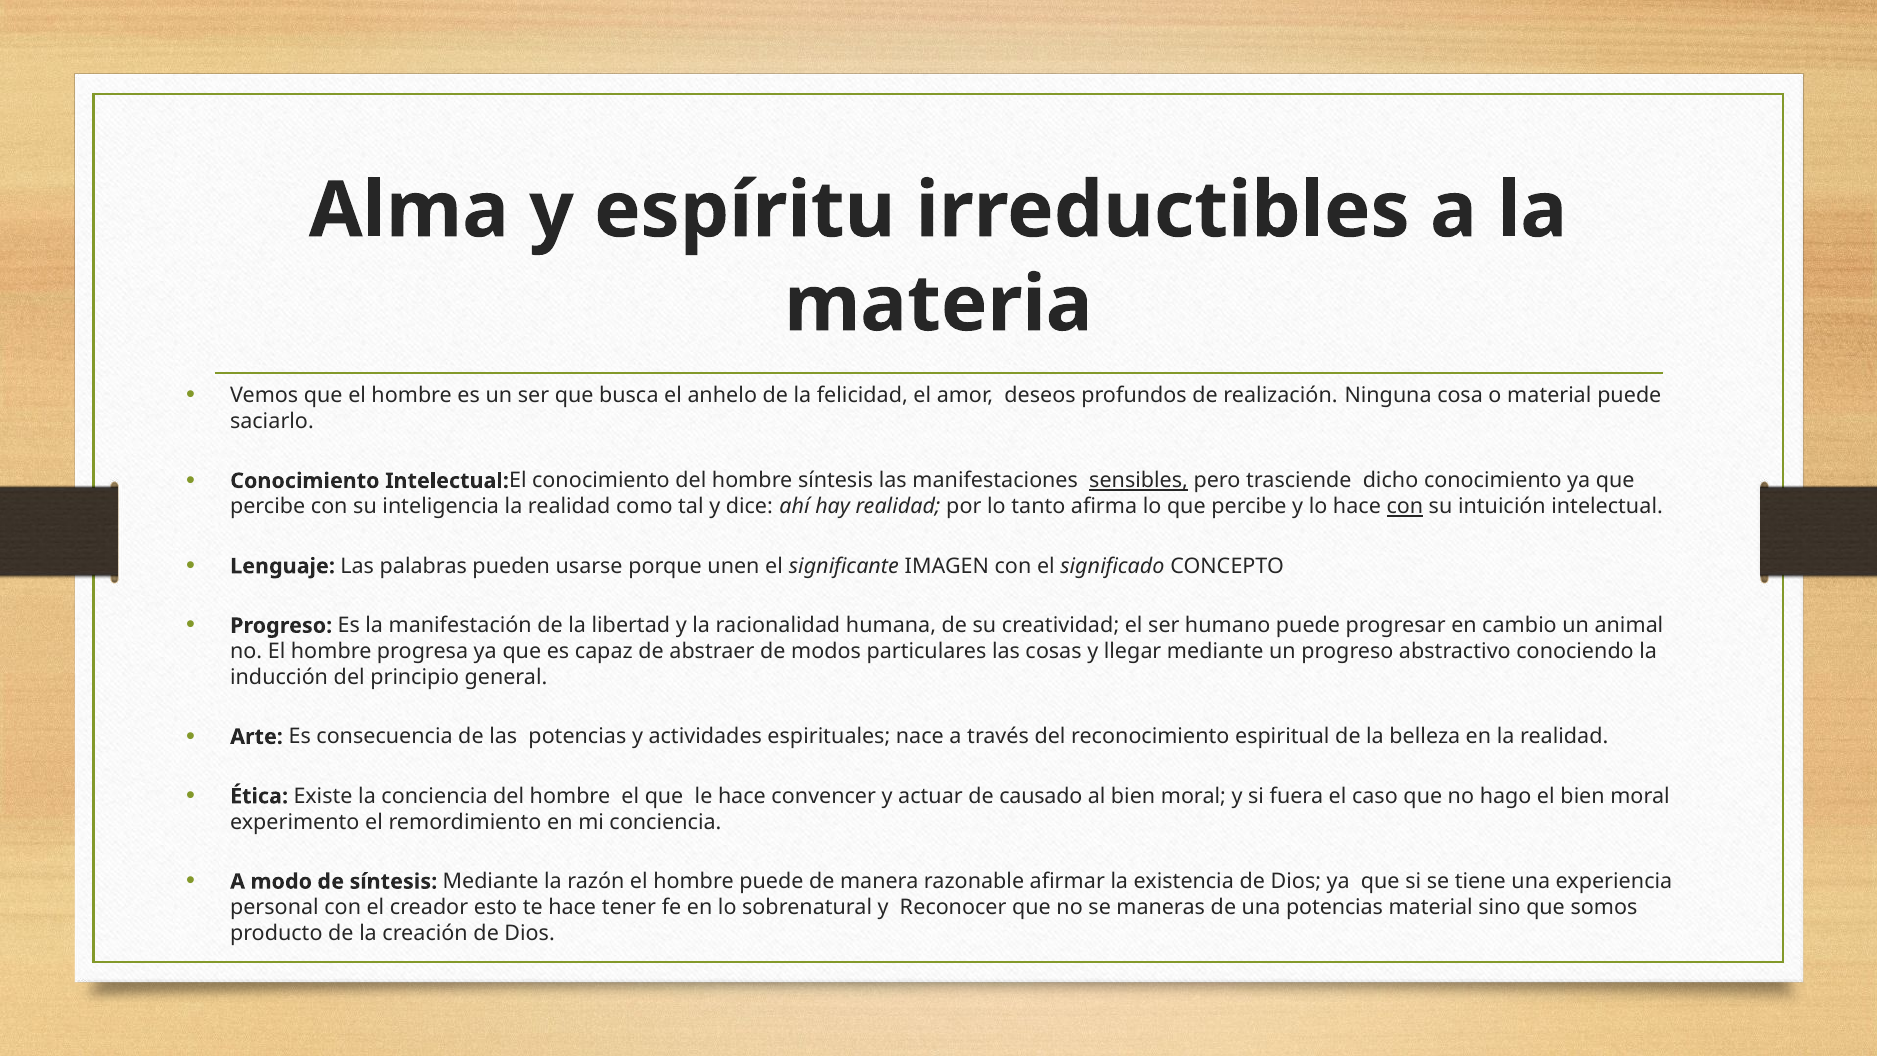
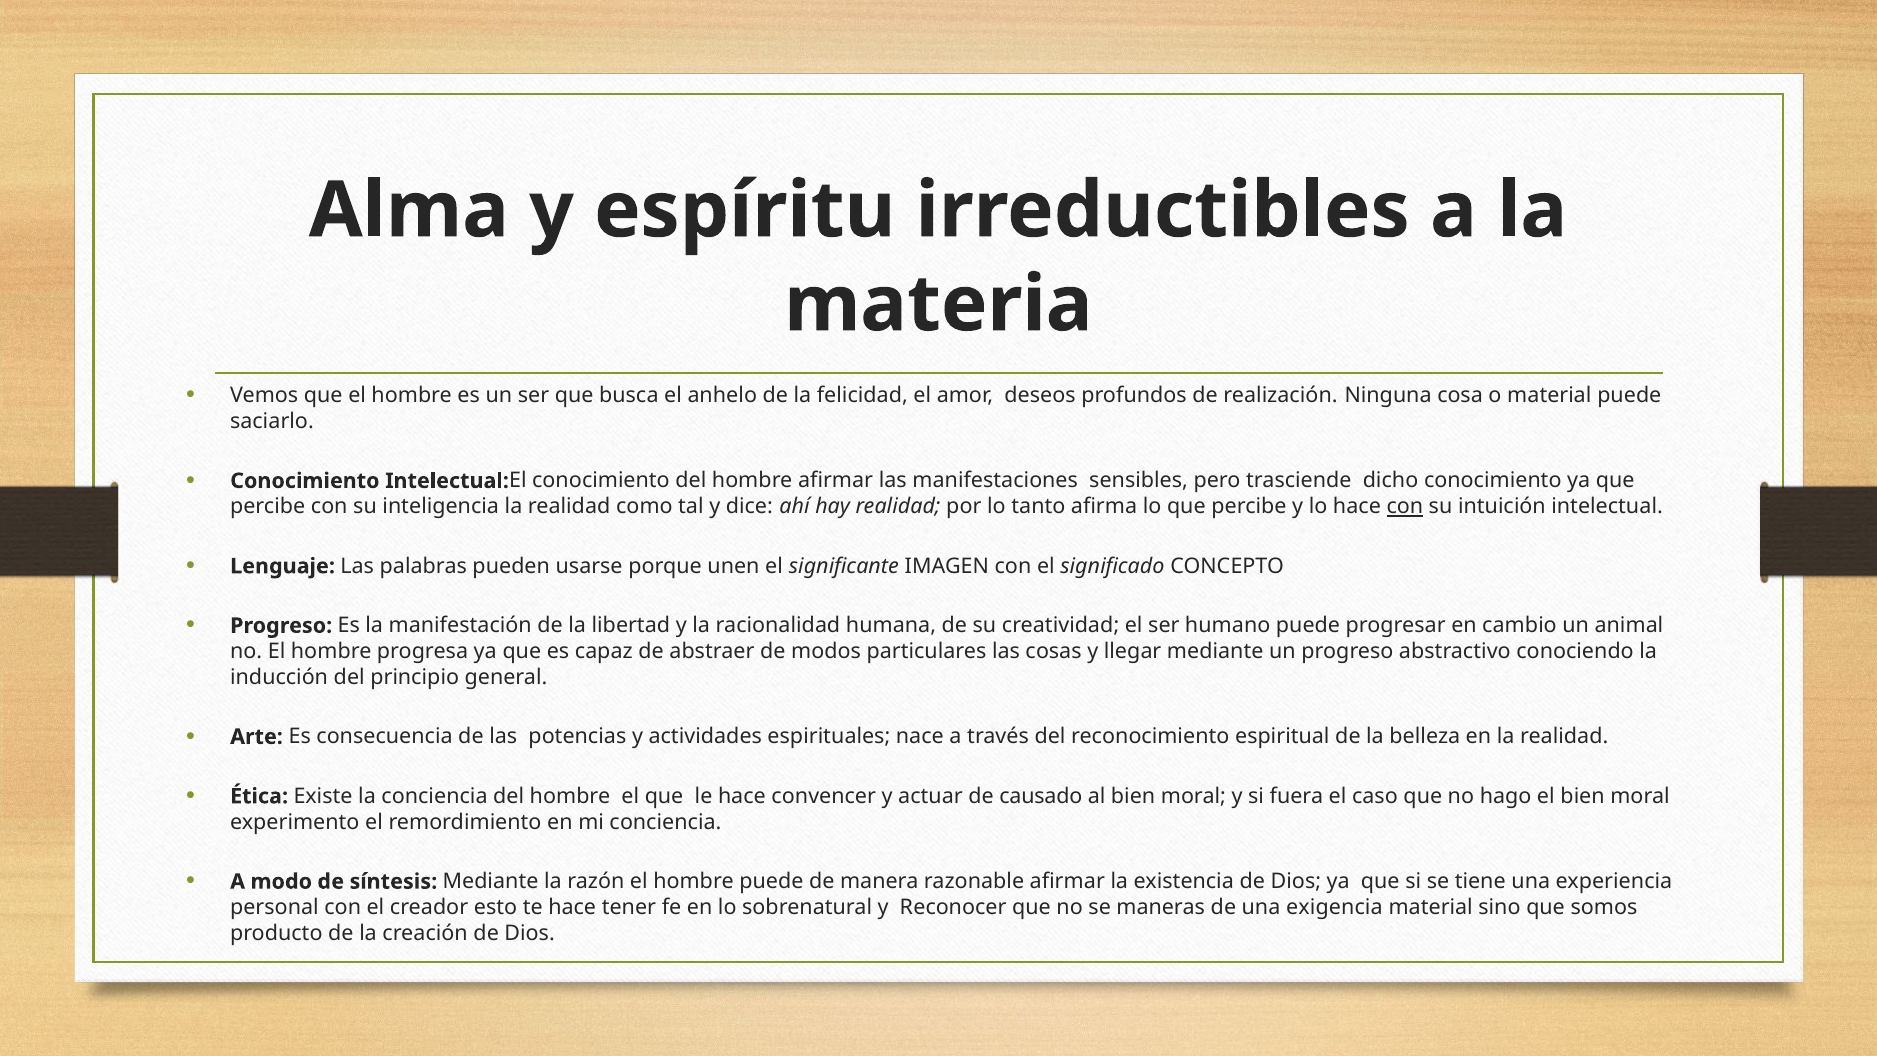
hombre síntesis: síntesis -> afirmar
sensibles underline: present -> none
una potencias: potencias -> exigencia
